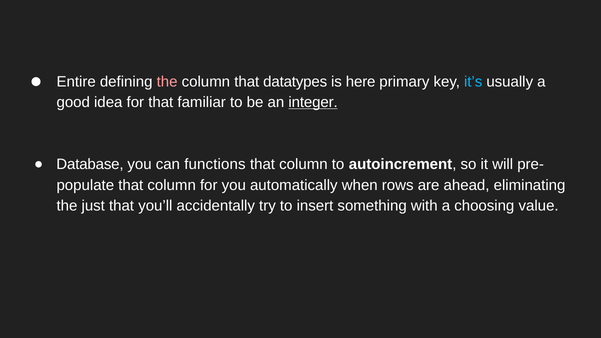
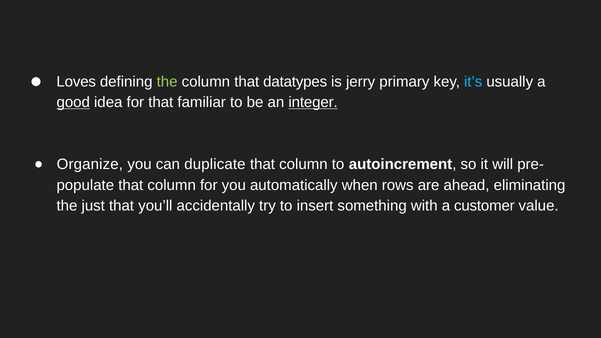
Entire: Entire -> Loves
the at (167, 82) colour: pink -> light green
here: here -> jerry
good underline: none -> present
Database: Database -> Organize
functions: functions -> duplicate
choosing: choosing -> customer
